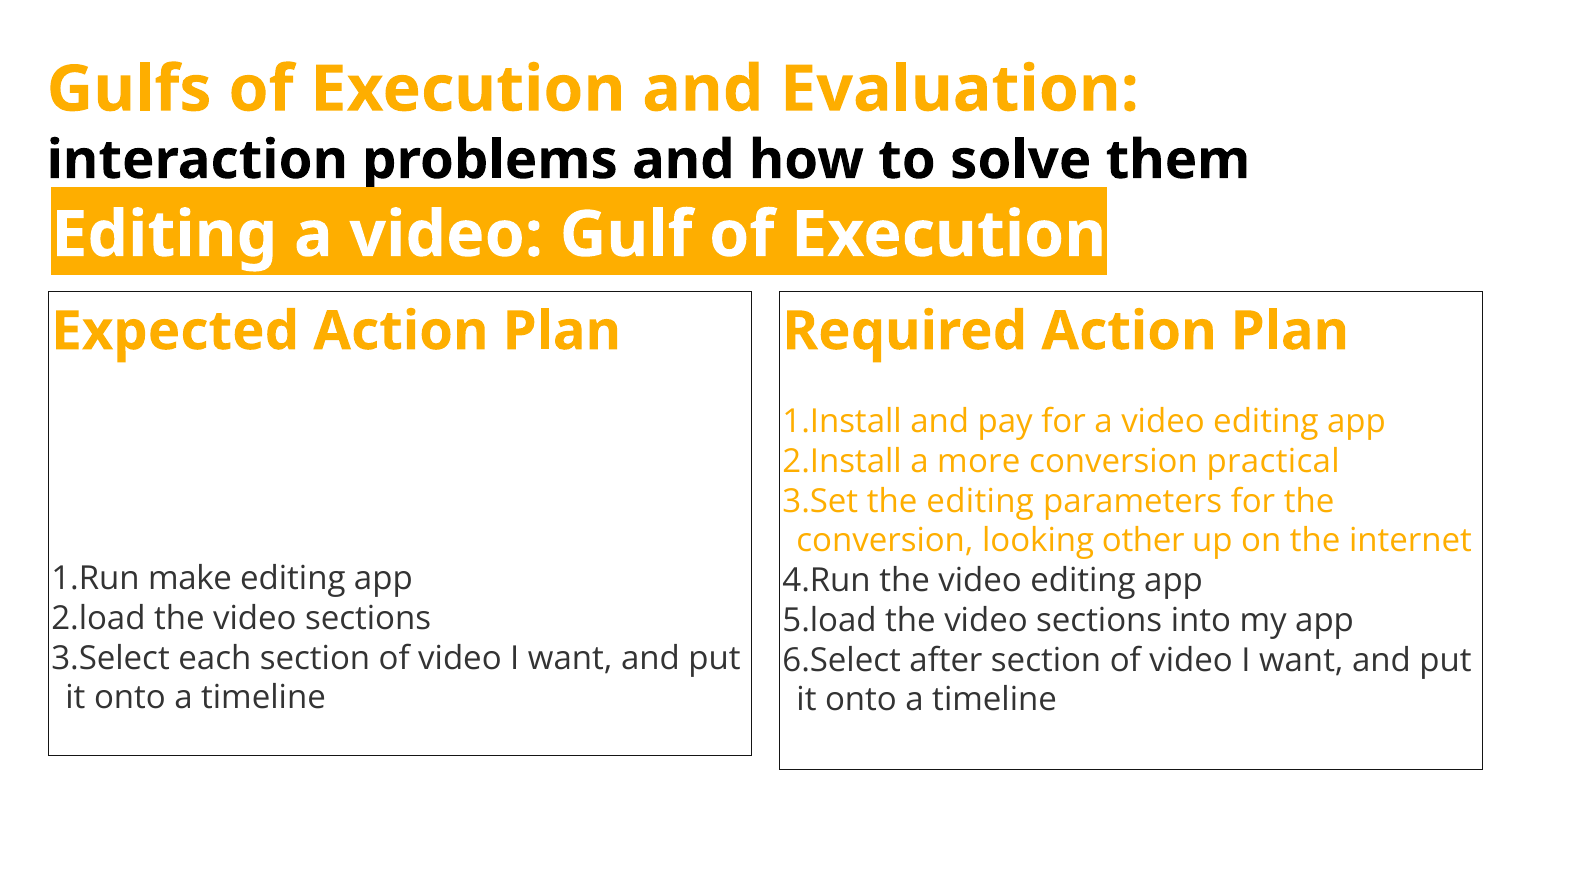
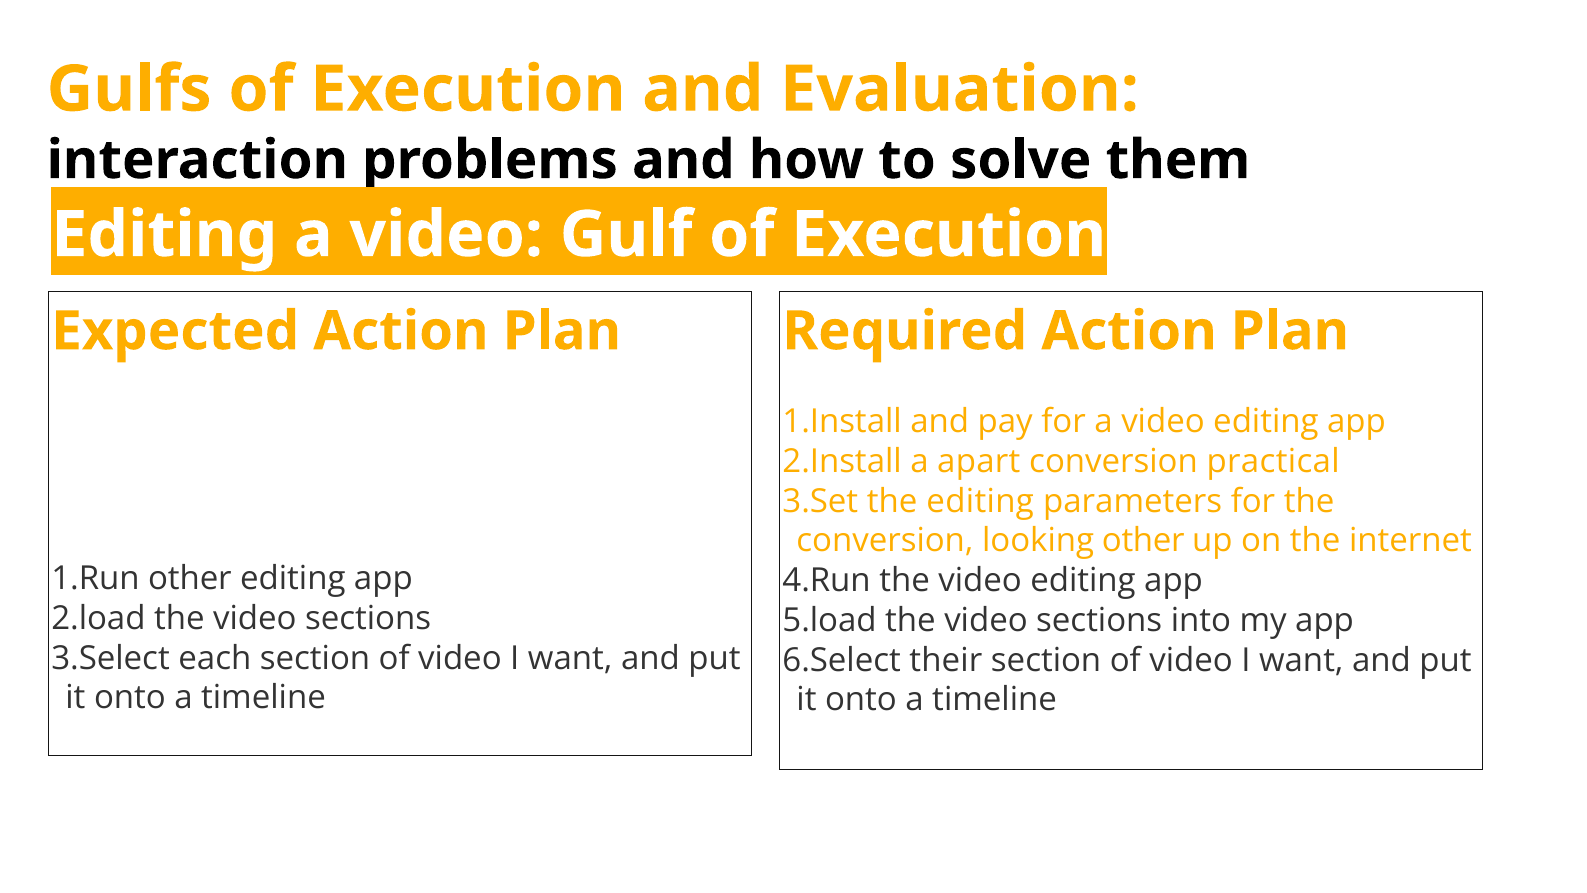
more: more -> apart
make at (190, 579): make -> other
after: after -> their
